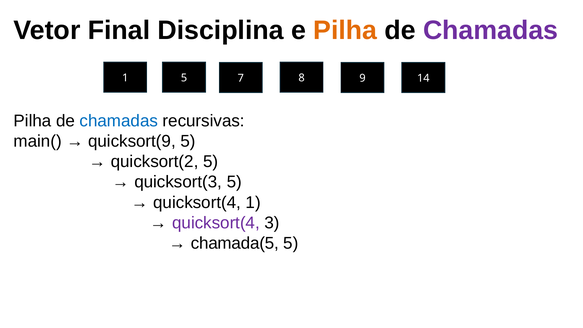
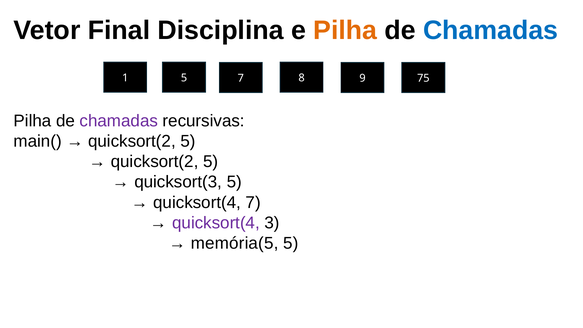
Chamadas at (491, 30) colour: purple -> blue
14: 14 -> 75
chamadas at (119, 121) colour: blue -> purple
quicksort(9 at (132, 141): quicksort(9 -> quicksort(2
quicksort(4 1: 1 -> 7
chamada(5: chamada(5 -> memória(5
